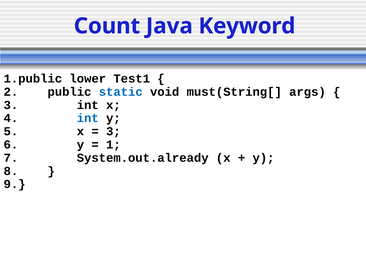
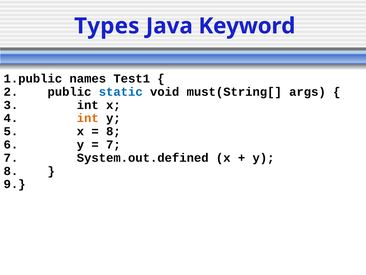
Count: Count -> Types
lower: lower -> names
int at (88, 118) colour: blue -> orange
3 at (113, 131): 3 -> 8
1 at (113, 144): 1 -> 7
System.out.already: System.out.already -> System.out.defined
